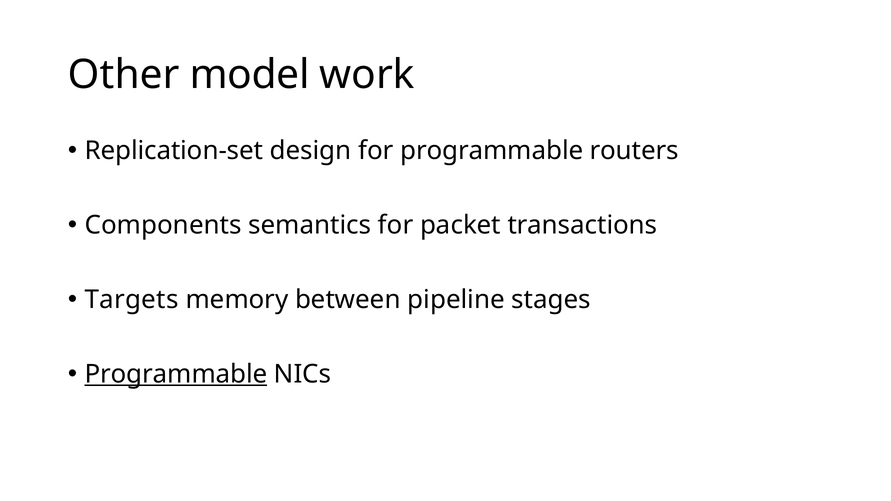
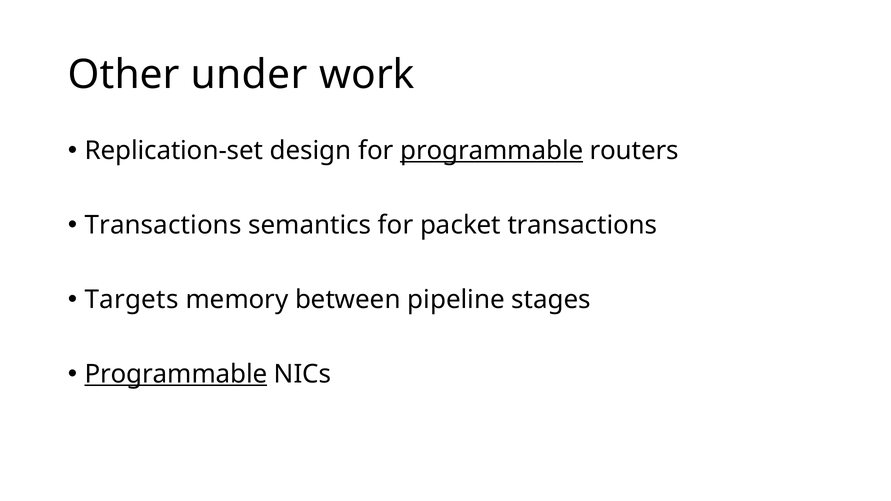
model: model -> under
programmable at (492, 151) underline: none -> present
Components at (163, 225): Components -> Transactions
